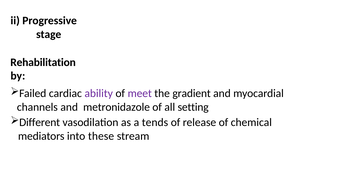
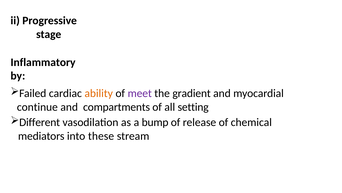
Rehabilitation: Rehabilitation -> Inflammatory
ability colour: purple -> orange
channels: channels -> continue
metronidazole: metronidazole -> compartments
tends: tends -> bump
